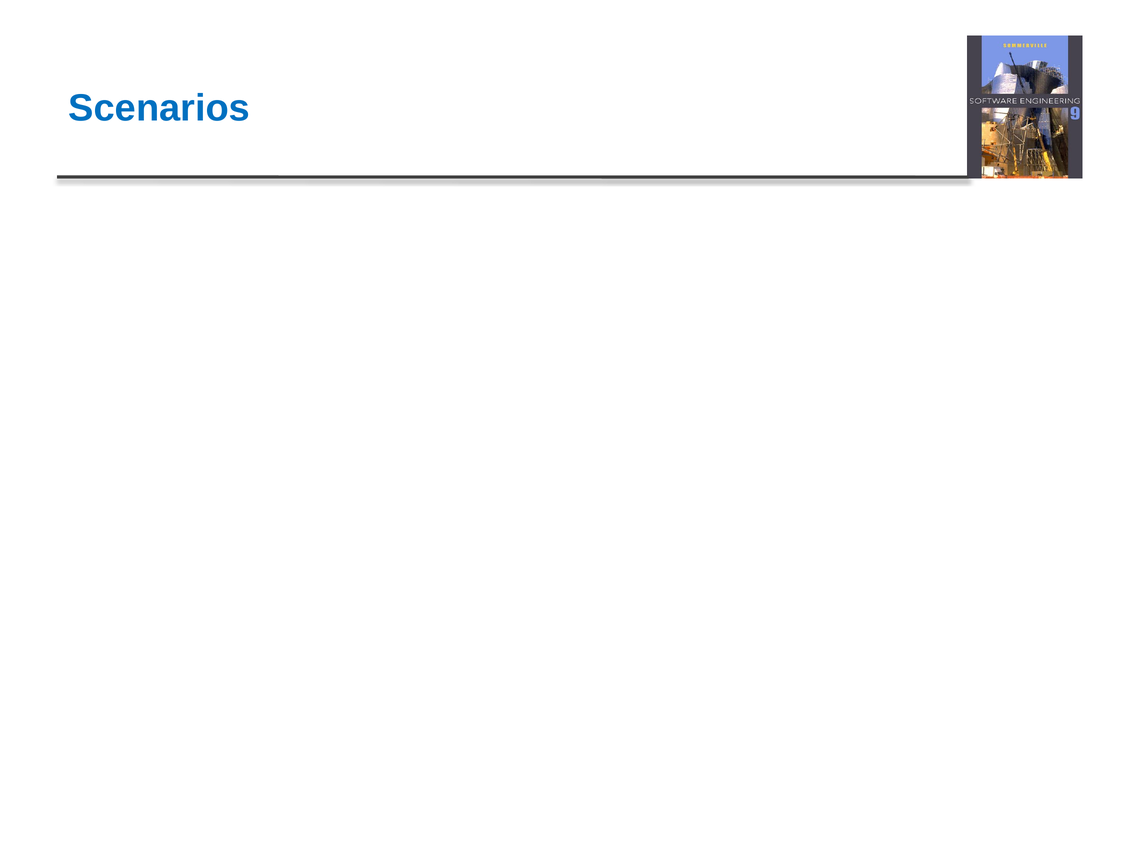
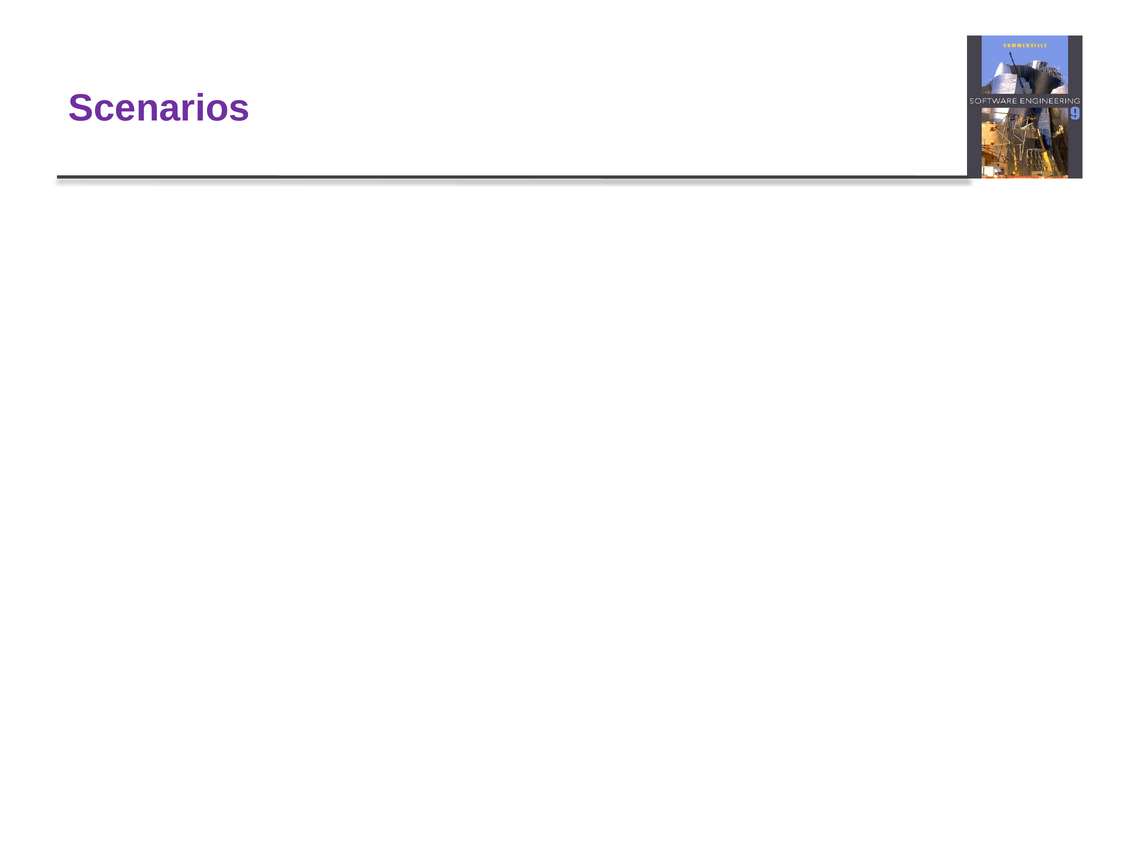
Scenarios colour: blue -> purple
